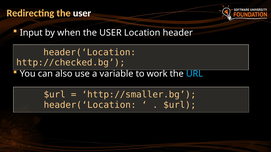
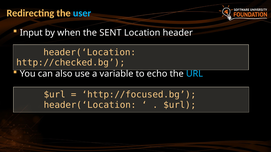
user at (82, 13) colour: white -> light blue
USER at (110, 33): USER -> SENT
work: work -> echo
http://smaller.bg: http://smaller.bg -> http://focused.bg
